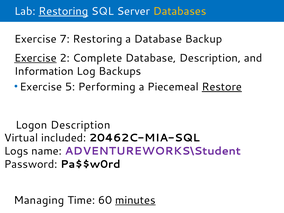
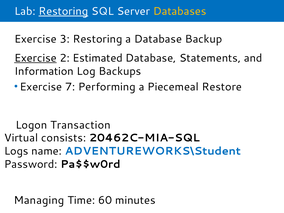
7: 7 -> 3
Complete: Complete -> Estimated
Database Description: Description -> Statements
5: 5 -> 7
Restore underline: present -> none
Logon Description: Description -> Transaction
included: included -> consists
ADVENTUREWORKS\Student colour: purple -> blue
minutes underline: present -> none
